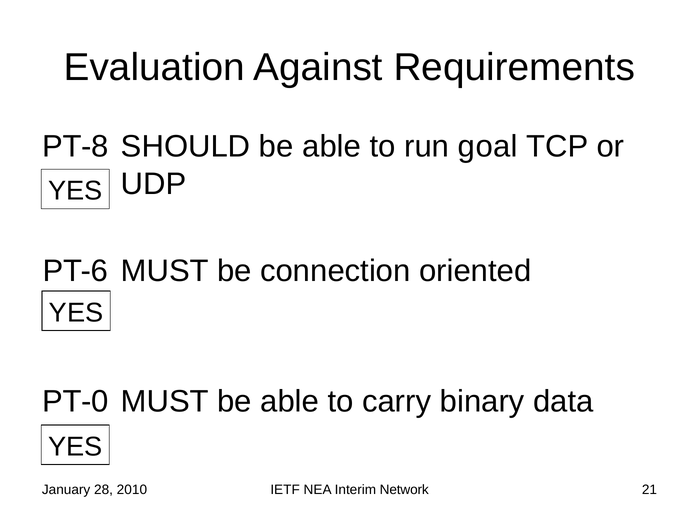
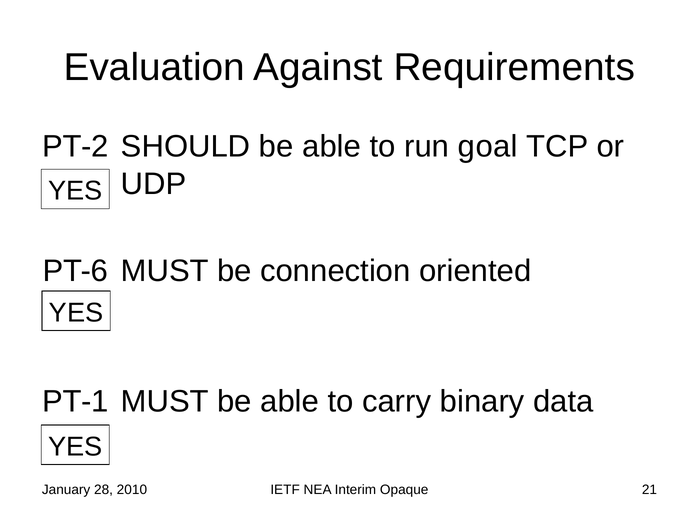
PT-8: PT-8 -> PT-2
PT-0: PT-0 -> PT-1
Network: Network -> Opaque
